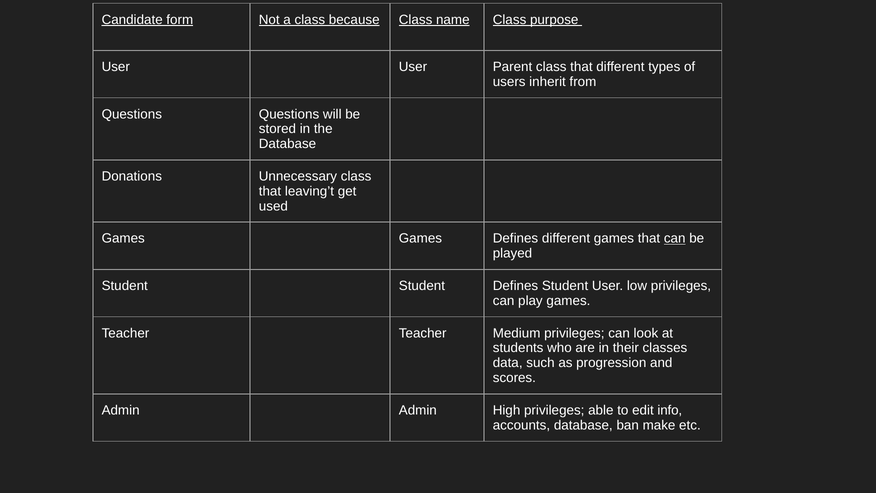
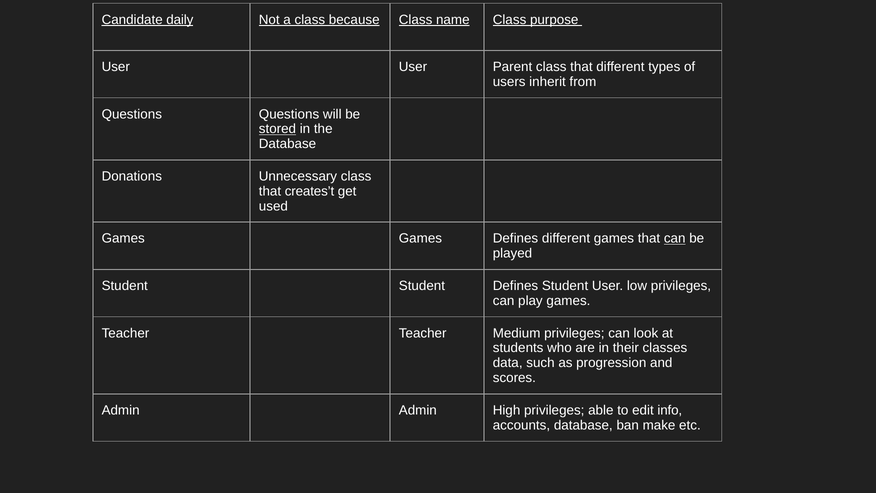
form: form -> daily
stored underline: none -> present
leaving’t: leaving’t -> creates’t
